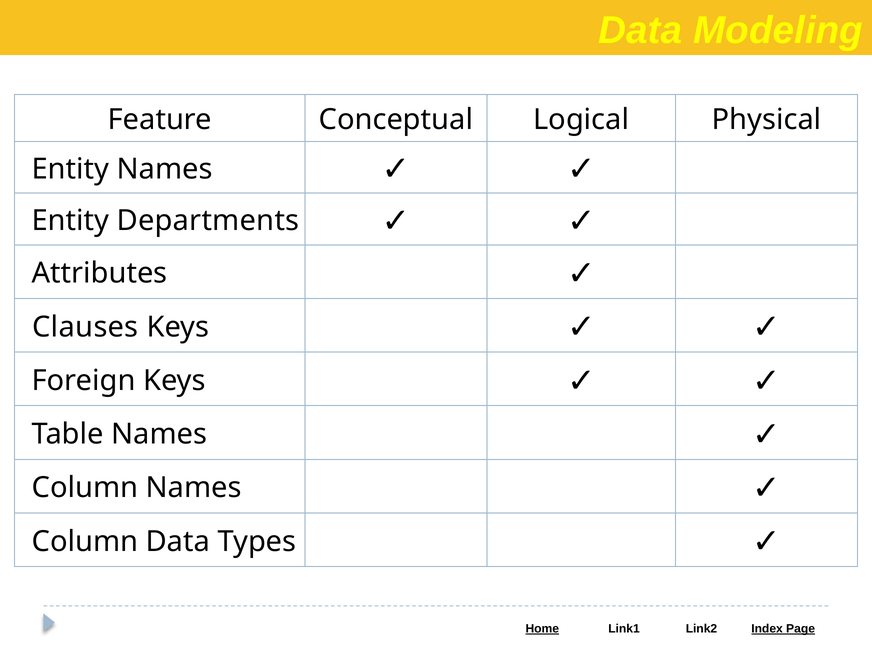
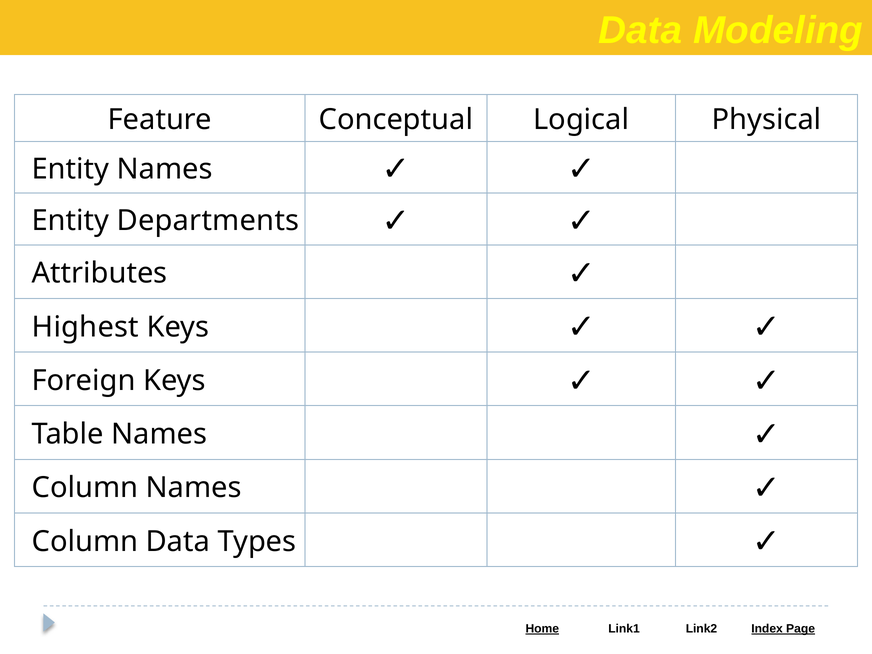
Clauses: Clauses -> Highest
